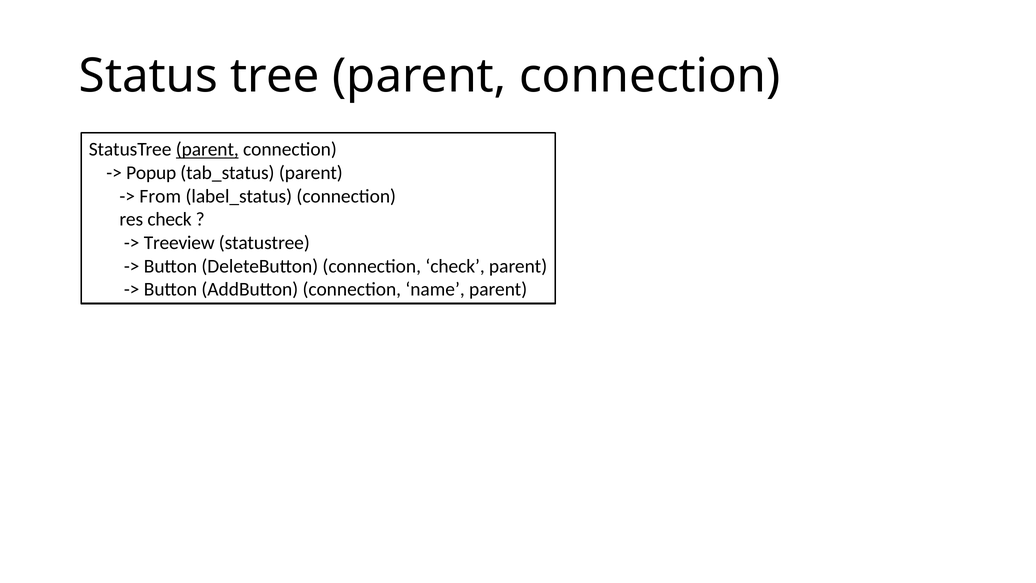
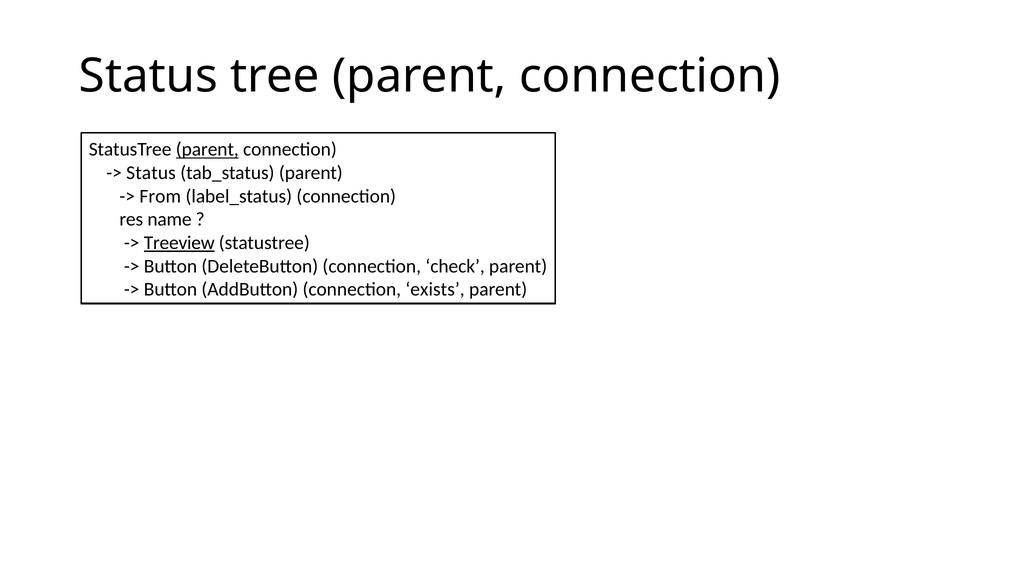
Popup at (151, 173): Popup -> Status
res check: check -> name
Treeview underline: none -> present
name: name -> exists
